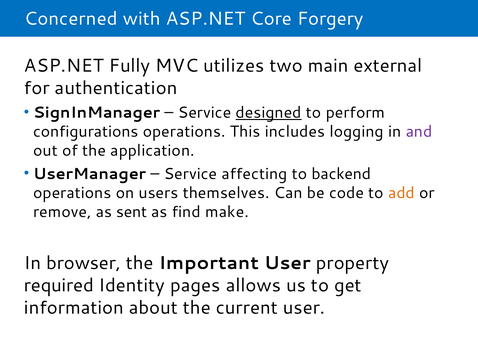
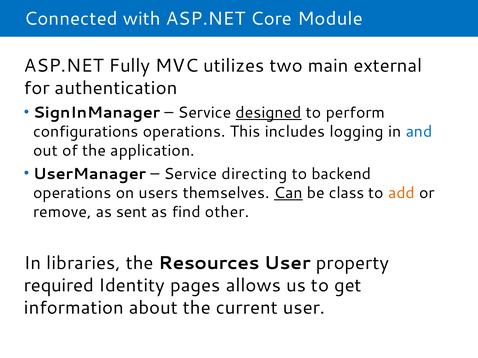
Concerned: Concerned -> Connected
Forgery: Forgery -> Module
and colour: purple -> blue
affecting: affecting -> directing
Can underline: none -> present
code: code -> class
make: make -> other
browser: browser -> libraries
Important: Important -> Resources
